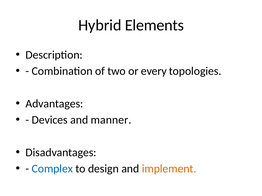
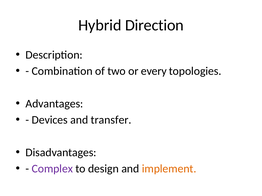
Elements: Elements -> Direction
manner: manner -> transfer
Complex colour: blue -> purple
